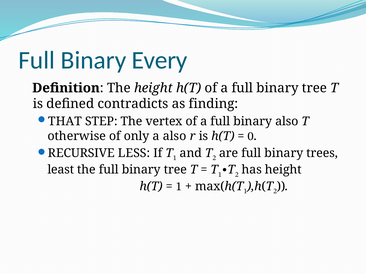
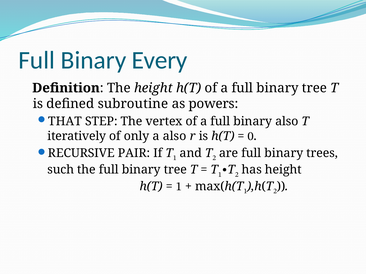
contradicts: contradicts -> subroutine
finding: finding -> powers
otherwise: otherwise -> iteratively
LESS: LESS -> PAIR
least: least -> such
